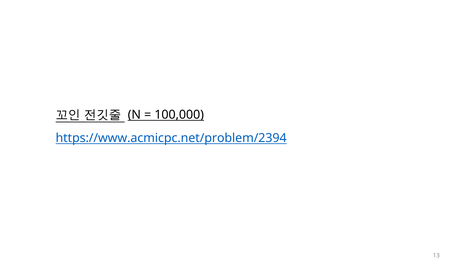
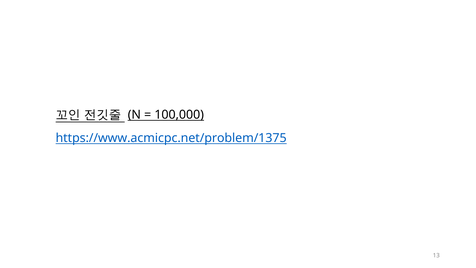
https://www.acmicpc.net/problem/2394: https://www.acmicpc.net/problem/2394 -> https://www.acmicpc.net/problem/1375
